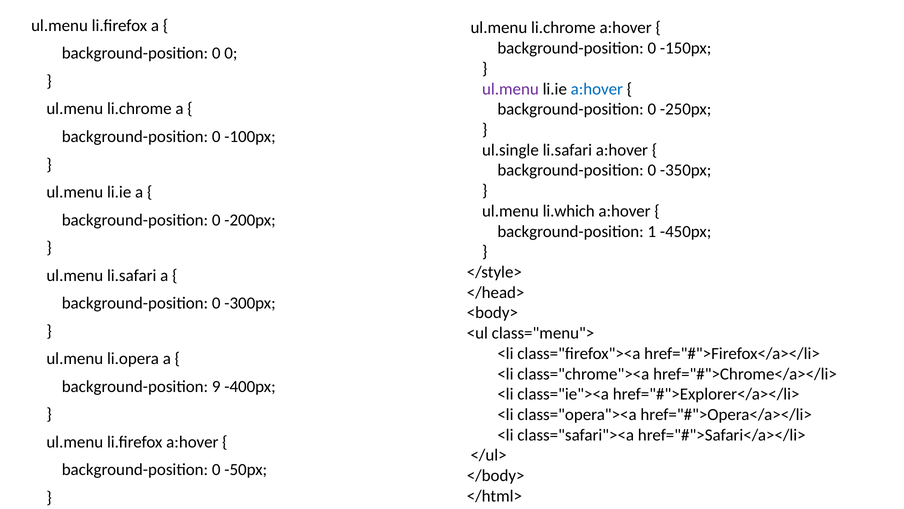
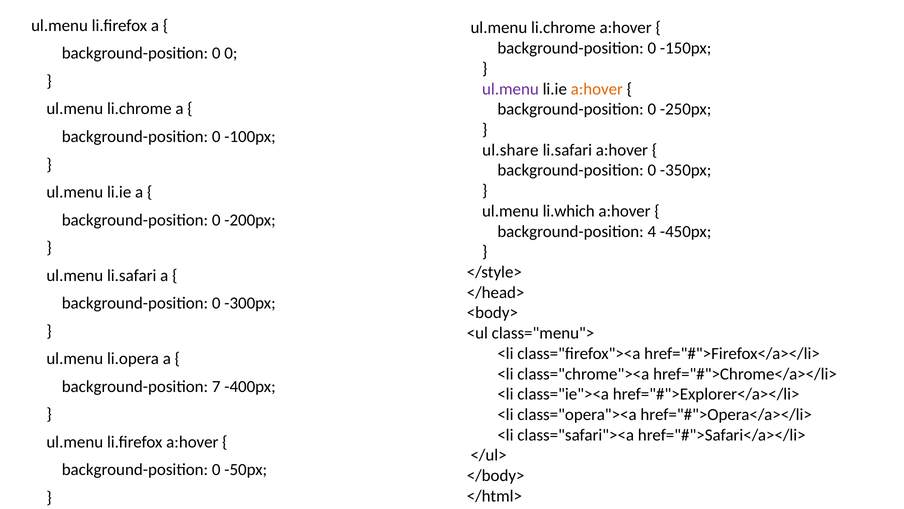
a:hover at (597, 89) colour: blue -> orange
ul.single: ul.single -> ul.share
1: 1 -> 4
9: 9 -> 7
